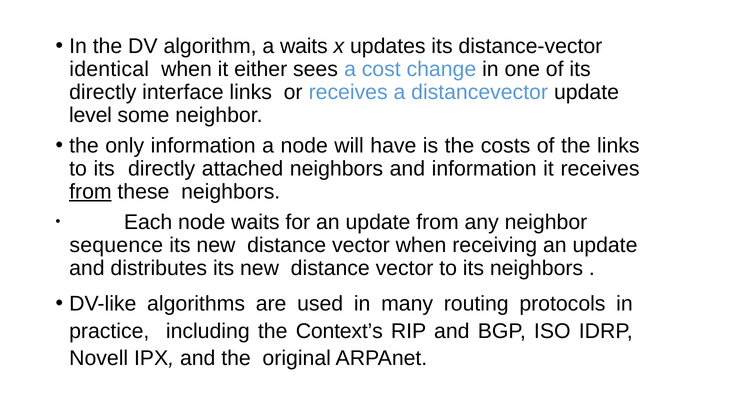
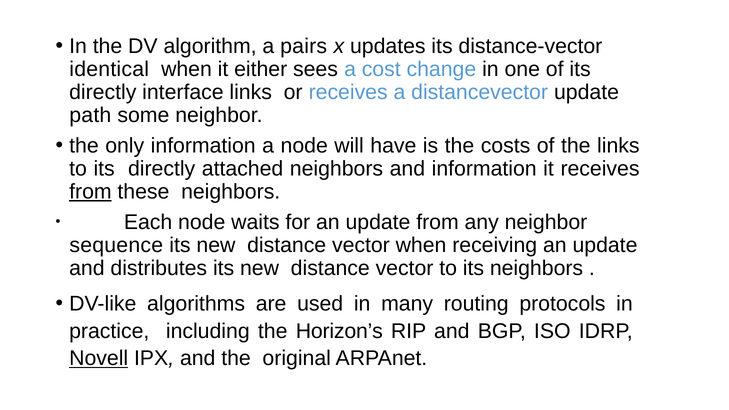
a waits: waits -> pairs
level: level -> path
Context’s: Context’s -> Horizon’s
Novell underline: none -> present
